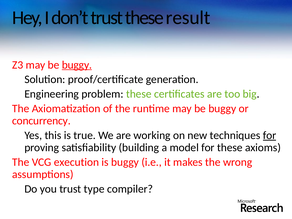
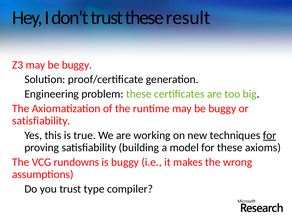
buggy at (77, 65) underline: present -> none
concurrency at (41, 121): concurrency -> satisfiability
execution: execution -> rundowns
